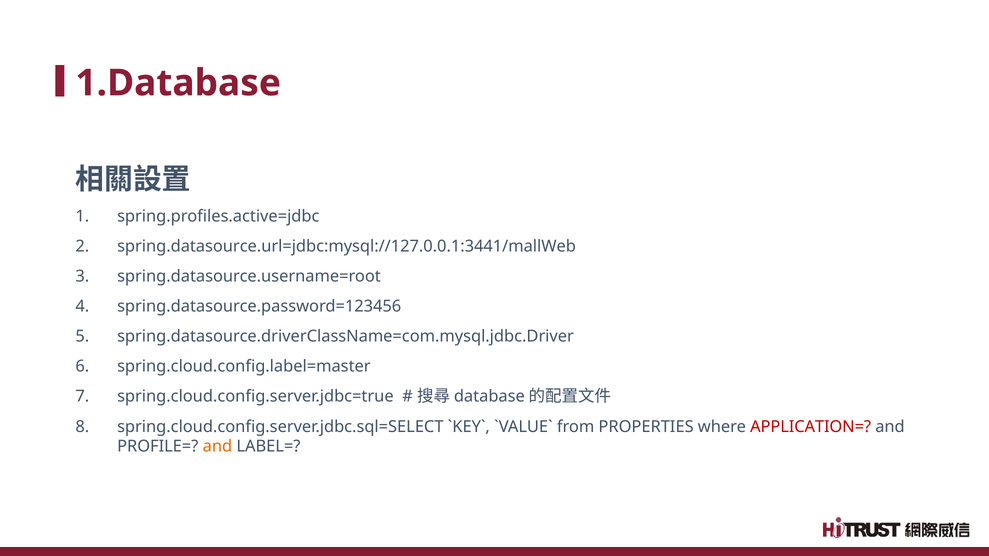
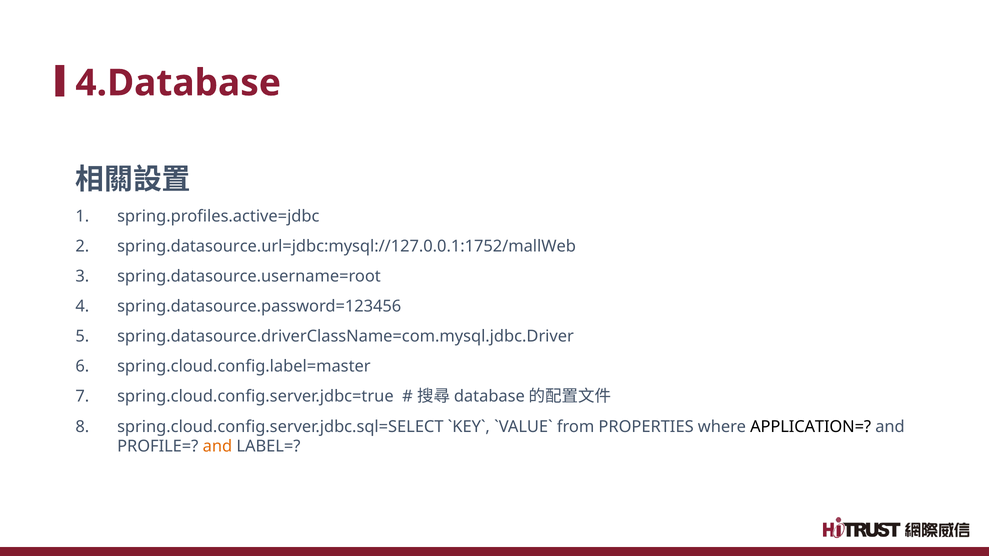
1.Database: 1.Database -> 4.Database
spring.datasource.url=jdbc:mysql://127.0.0.1:3441/mallWeb: spring.datasource.url=jdbc:mysql://127.0.0.1:3441/mallWeb -> spring.datasource.url=jdbc:mysql://127.0.0.1:1752/mallWeb
APPLICATION= colour: red -> black
